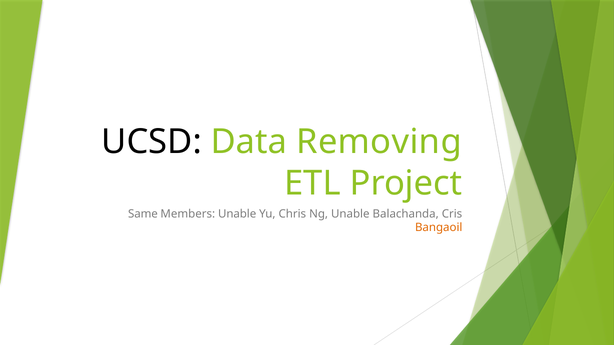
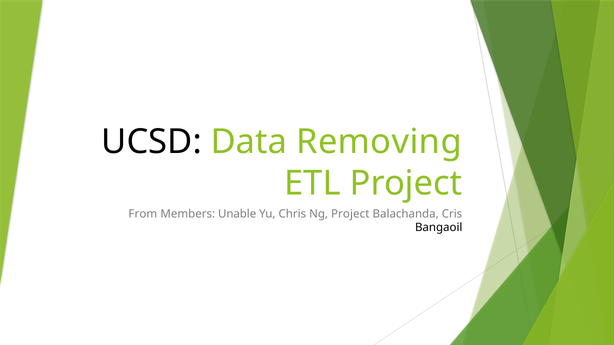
Same: Same -> From
Ng Unable: Unable -> Project
Bangaoil colour: orange -> black
